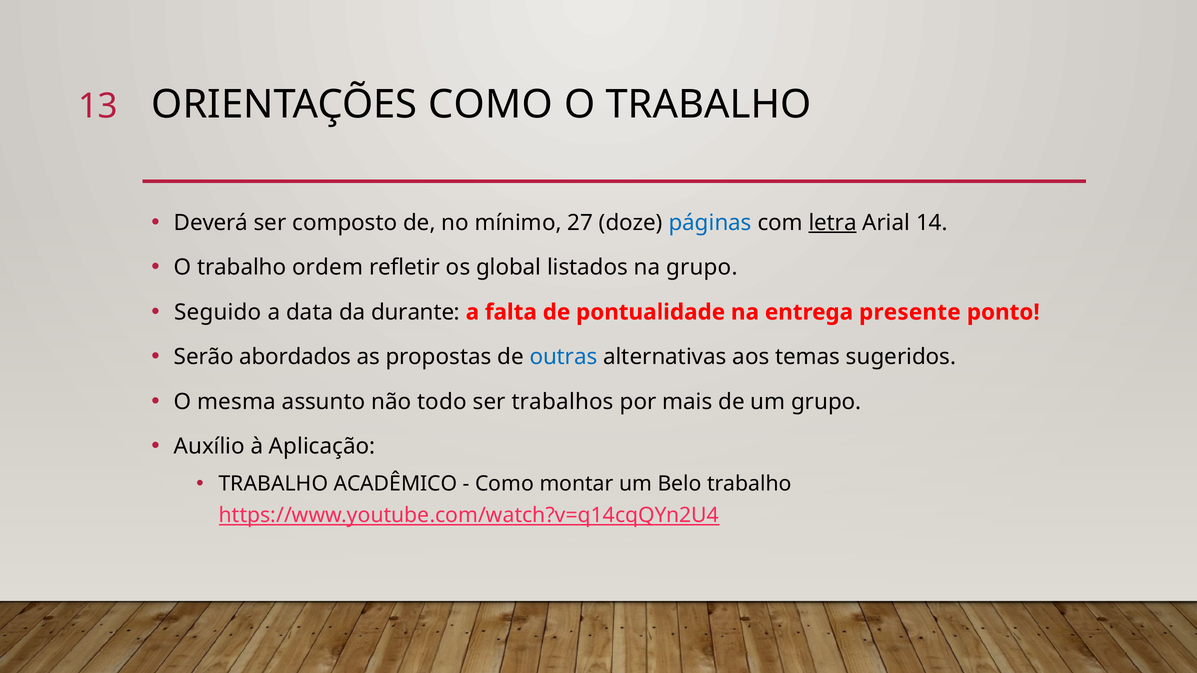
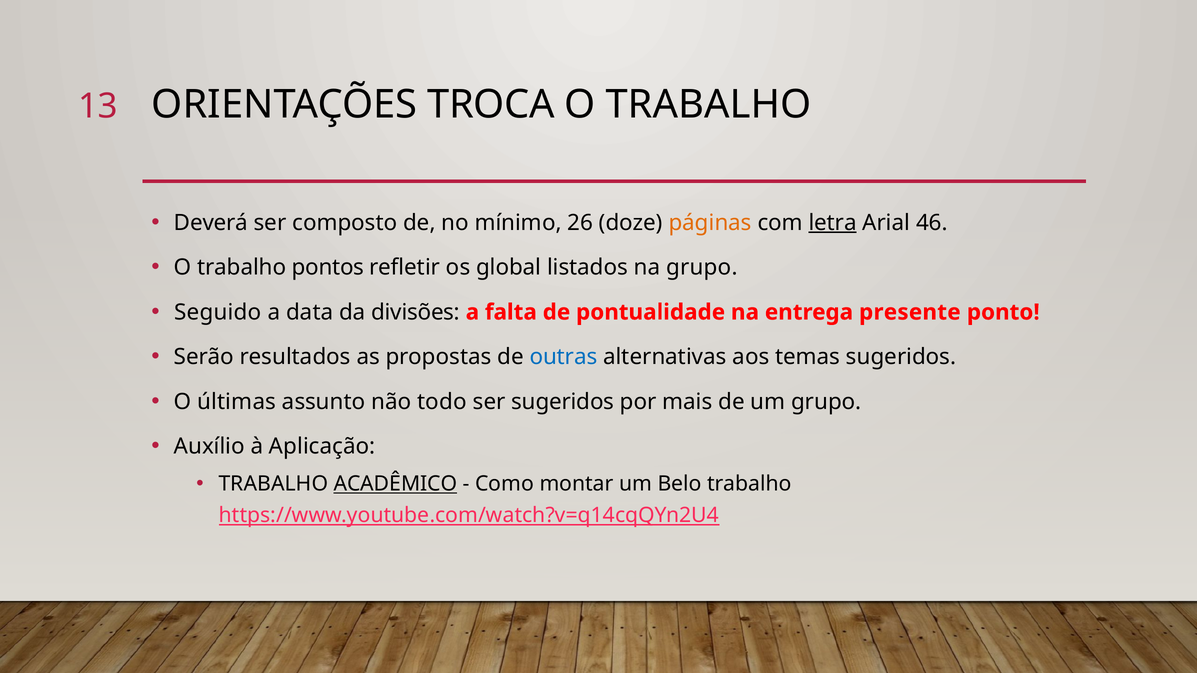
ORIENTAÇÕES COMO: COMO -> TROCA
27: 27 -> 26
páginas colour: blue -> orange
14: 14 -> 46
ordem: ordem -> pontos
durante: durante -> divisões
abordados: abordados -> resultados
mesma: mesma -> últimas
ser trabalhos: trabalhos -> sugeridos
ACADÊMICO underline: none -> present
